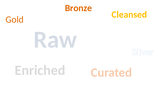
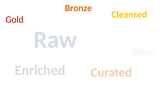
Gold colour: orange -> red
